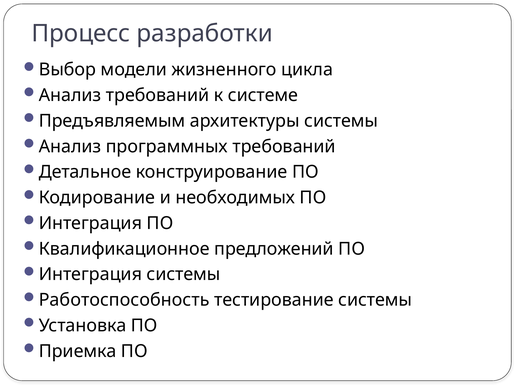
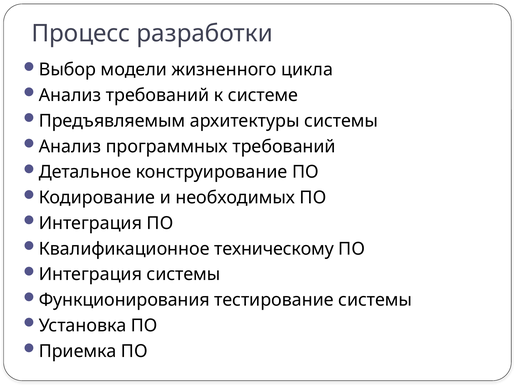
предложений: предложений -> техническому
Работоспособность: Работоспособность -> Функционирования
